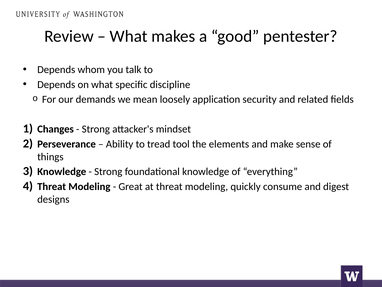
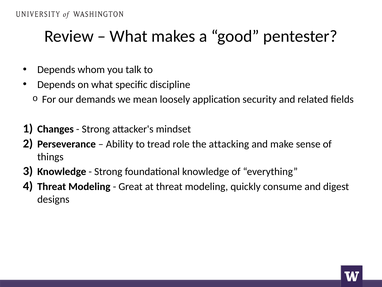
tool: tool -> role
elements: elements -> attacking
